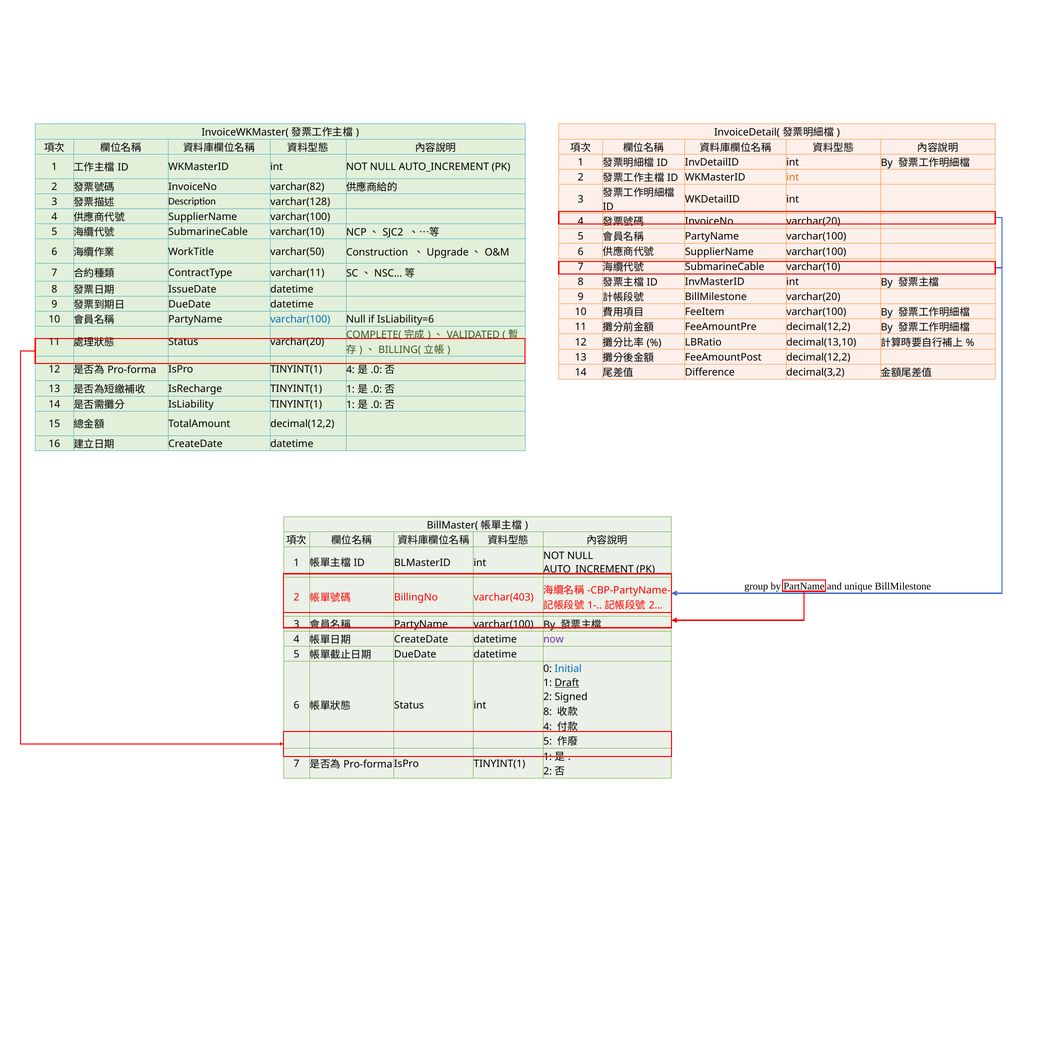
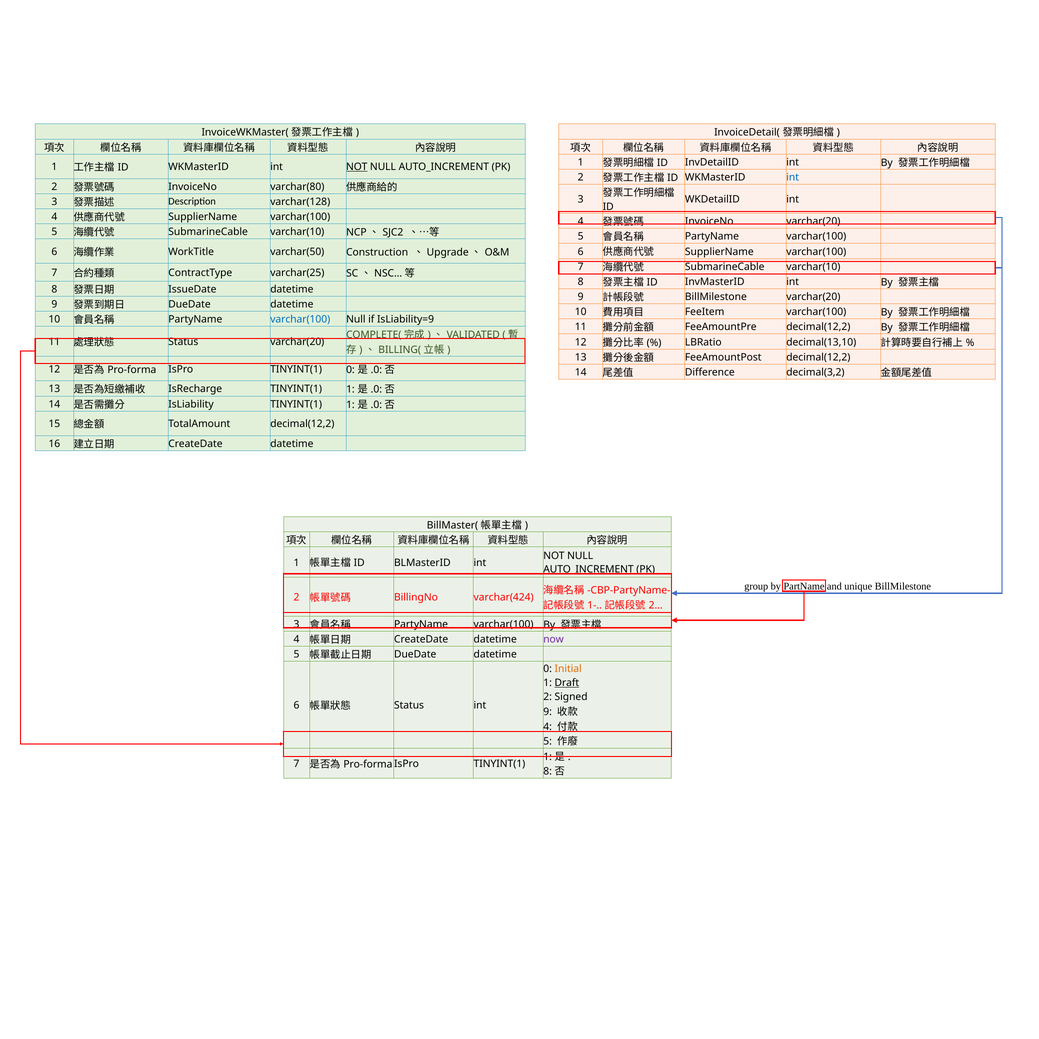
NOT at (357, 167) underline: none -> present
int at (793, 177) colour: orange -> blue
varchar(82: varchar(82 -> varchar(80
varchar(11: varchar(11 -> varchar(25
IsLiability=6: IsLiability=6 -> IsLiability=9
4 at (350, 370): 4 -> 0
varchar(403: varchar(403 -> varchar(424
Initial colour: blue -> orange
8 at (548, 712): 8 -> 9
2 at (548, 772): 2 -> 8
